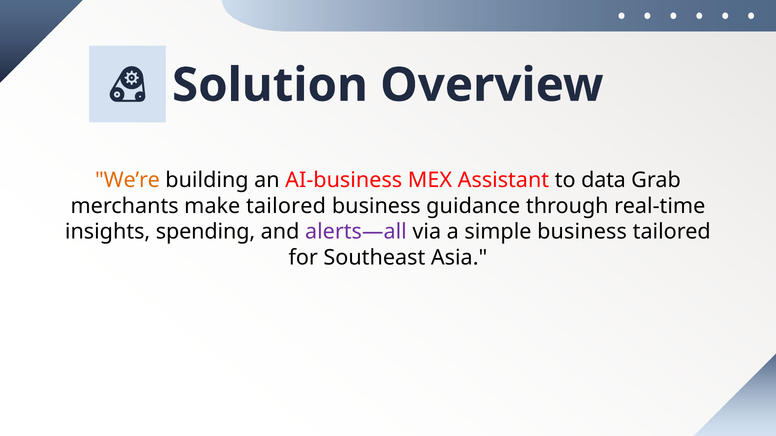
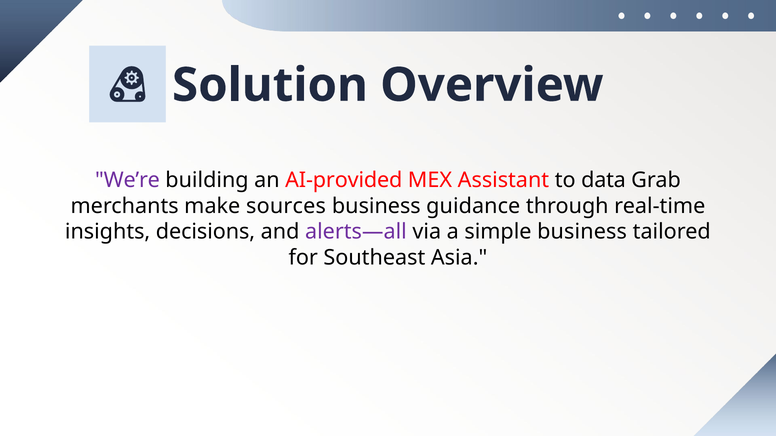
We’re colour: orange -> purple
AI-business: AI-business -> AI-provided
make tailored: tailored -> sources
spending: spending -> decisions
